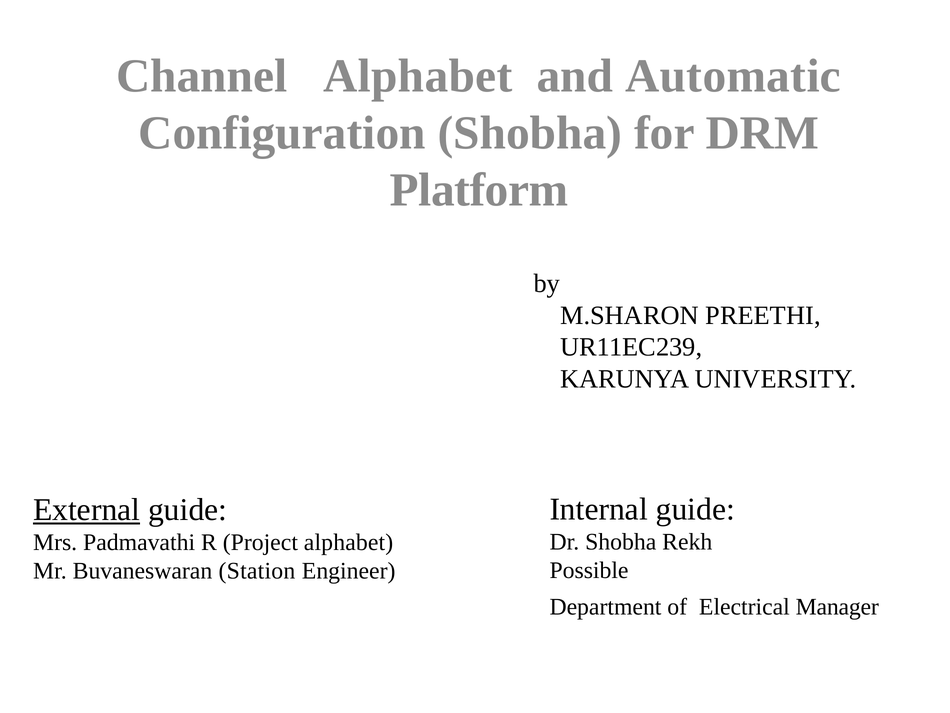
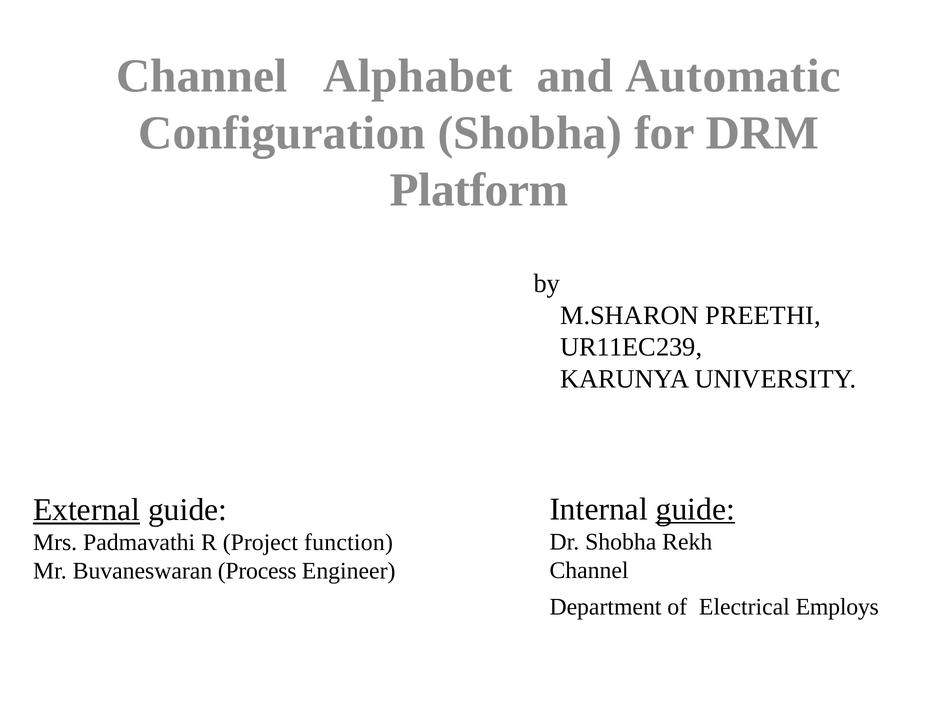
guide at (695, 509) underline: none -> present
Project alphabet: alphabet -> function
Possible at (589, 570): Possible -> Channel
Station: Station -> Process
Manager: Manager -> Employs
